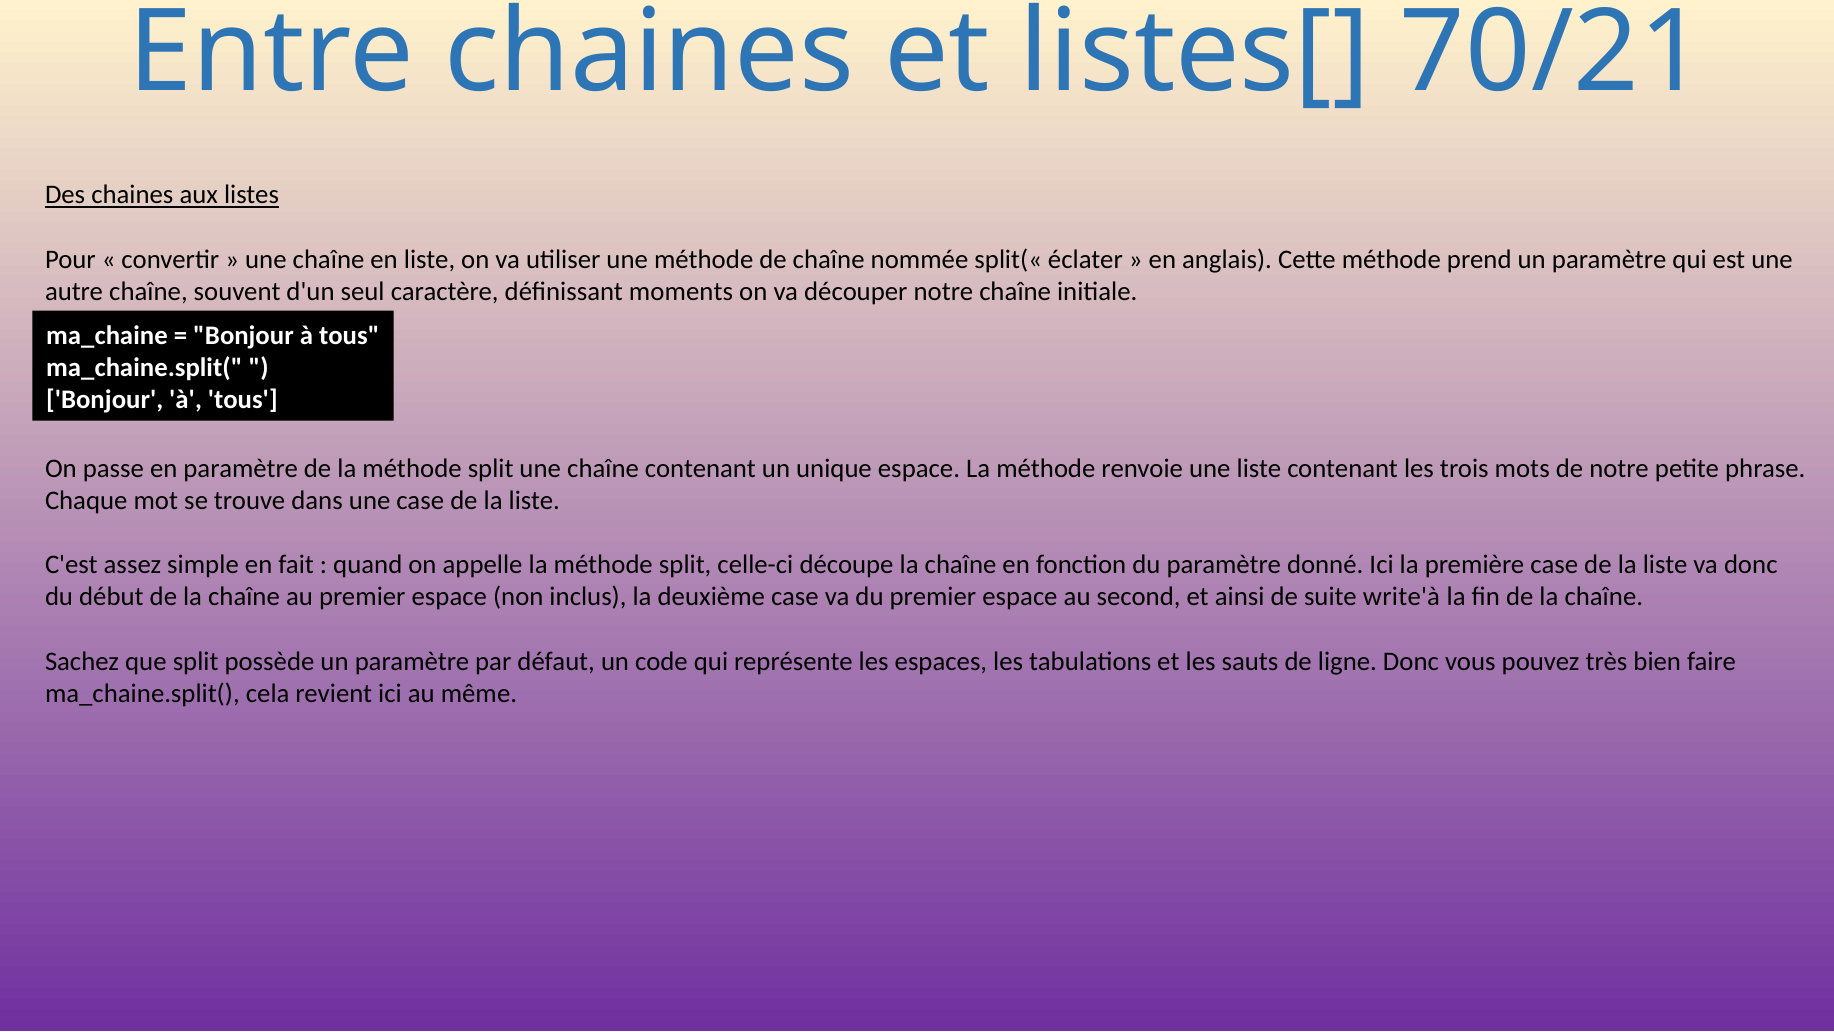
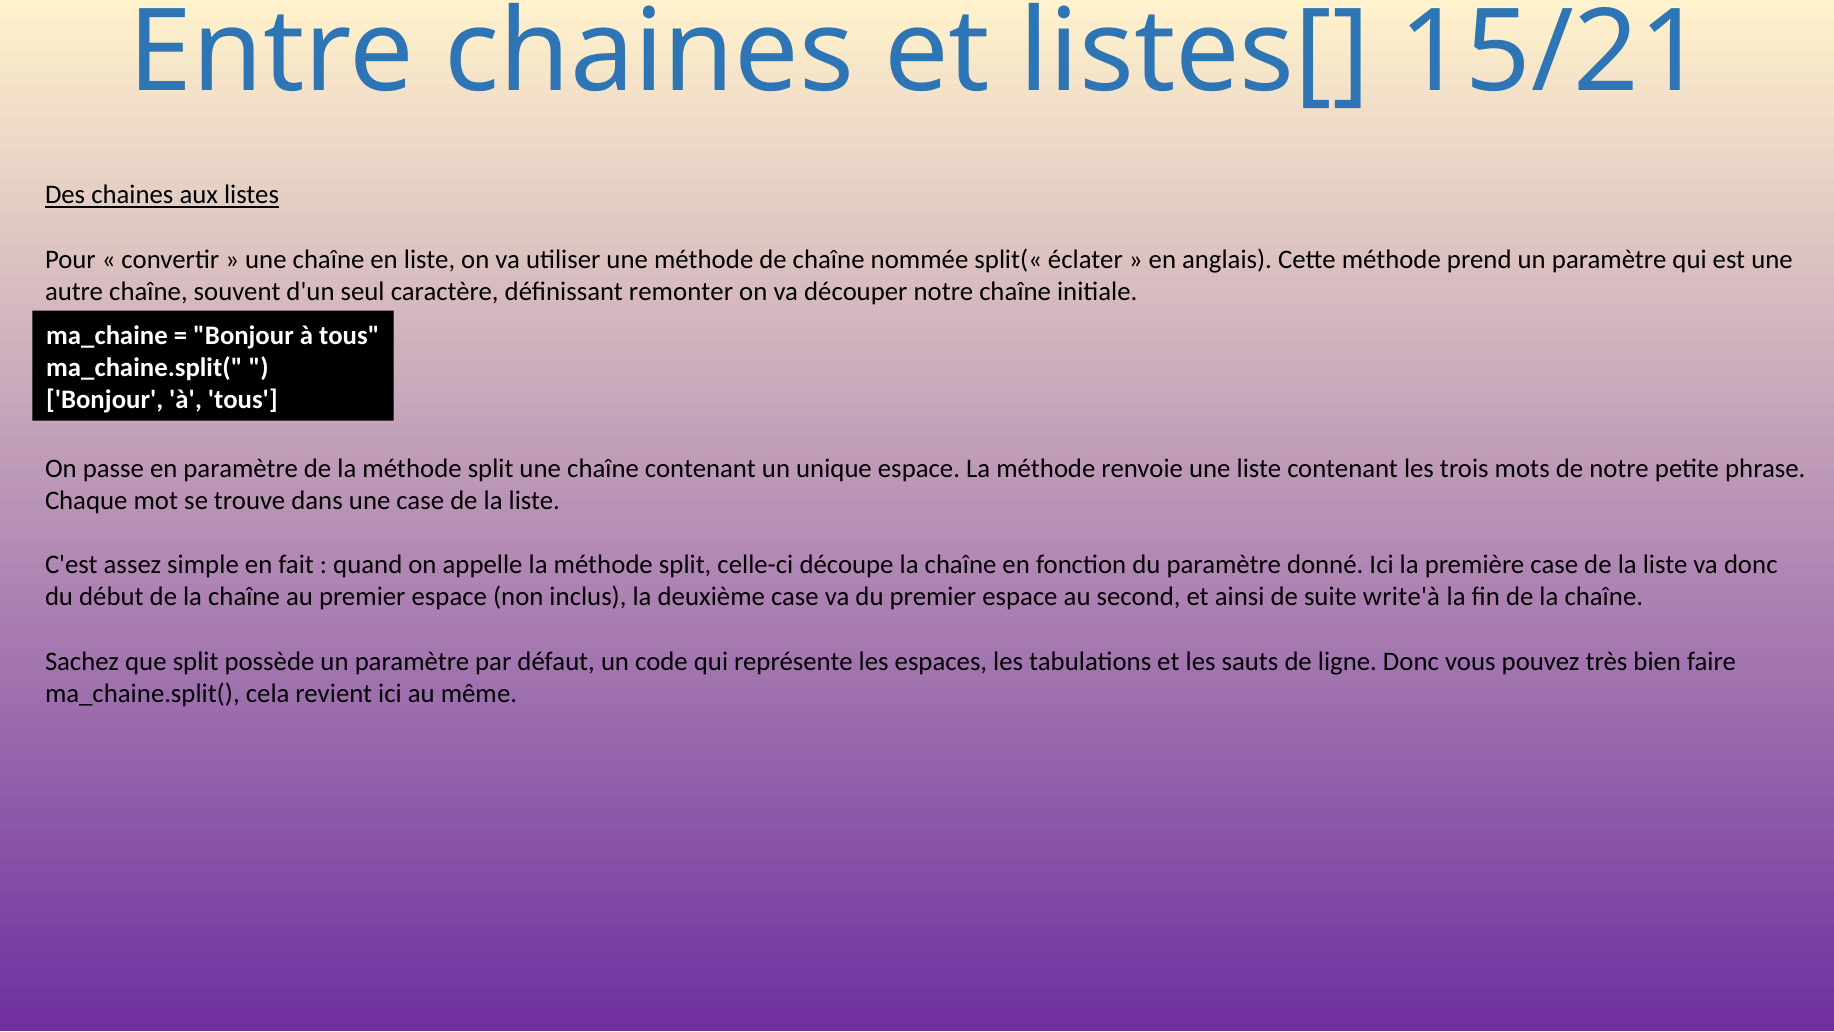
70/21: 70/21 -> 15/21
moments: moments -> remonter
